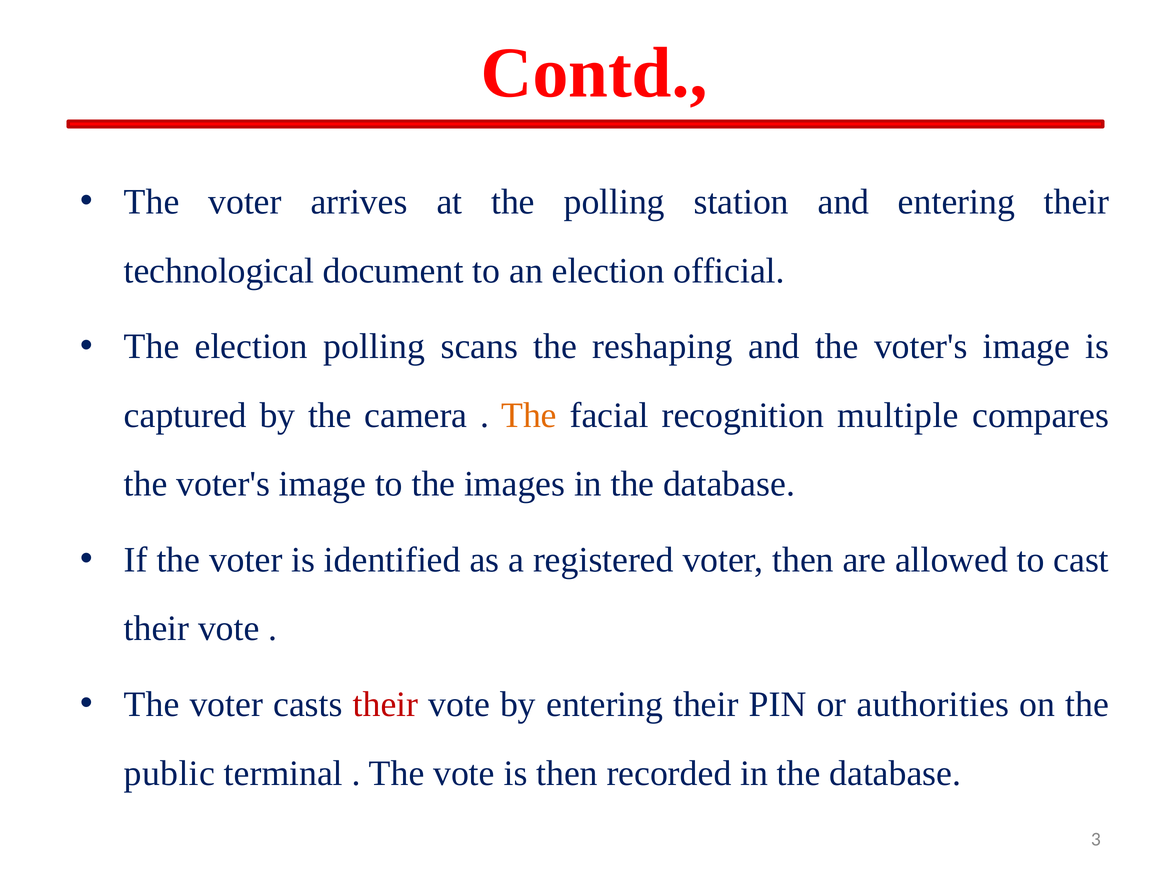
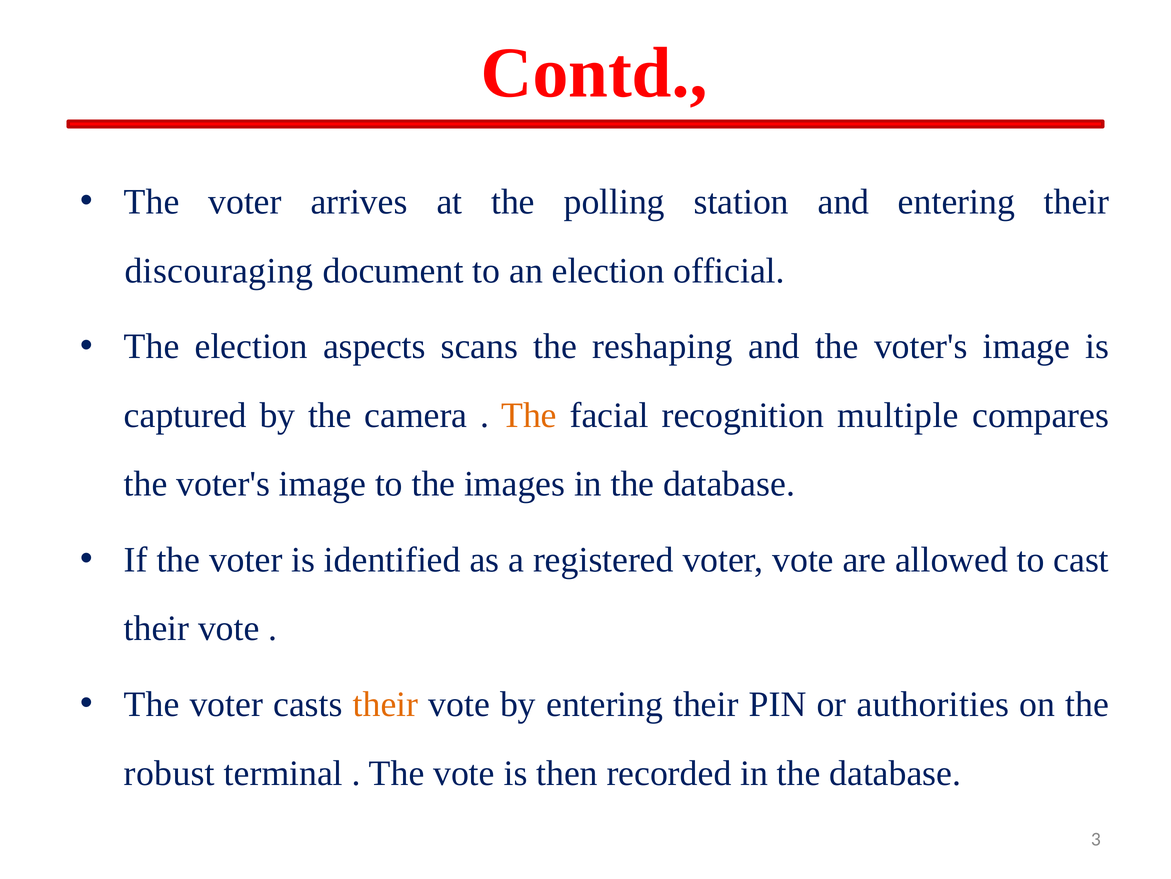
technological: technological -> discouraging
election polling: polling -> aspects
voter then: then -> vote
their at (386, 704) colour: red -> orange
public: public -> robust
